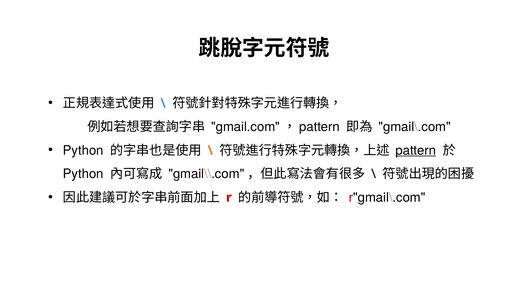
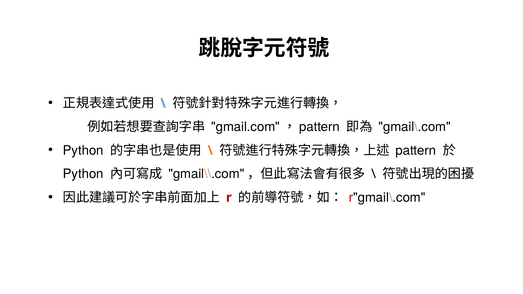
pattern underline: present -> none
